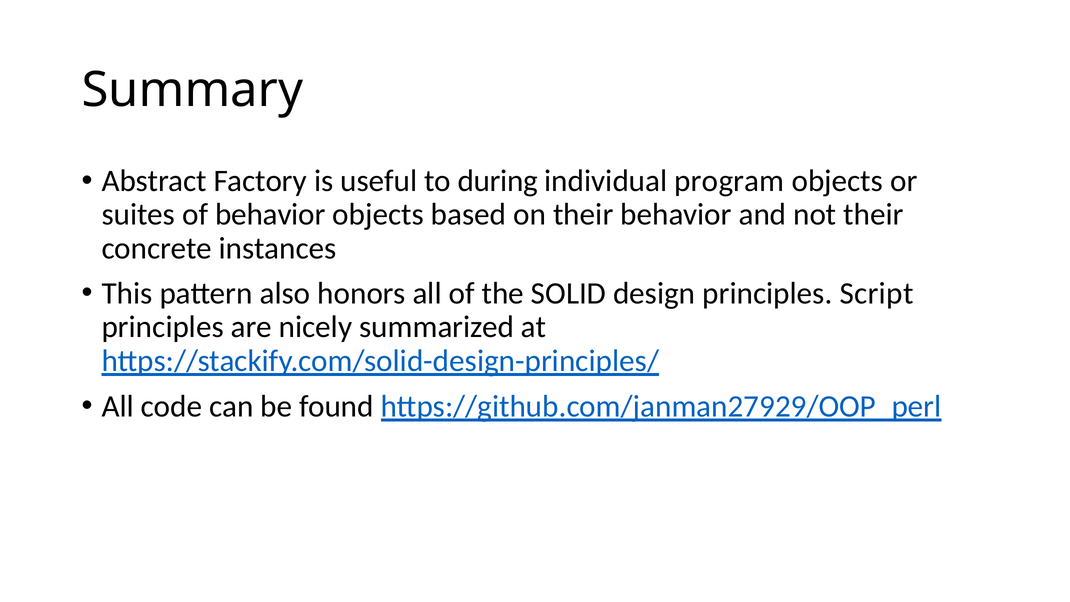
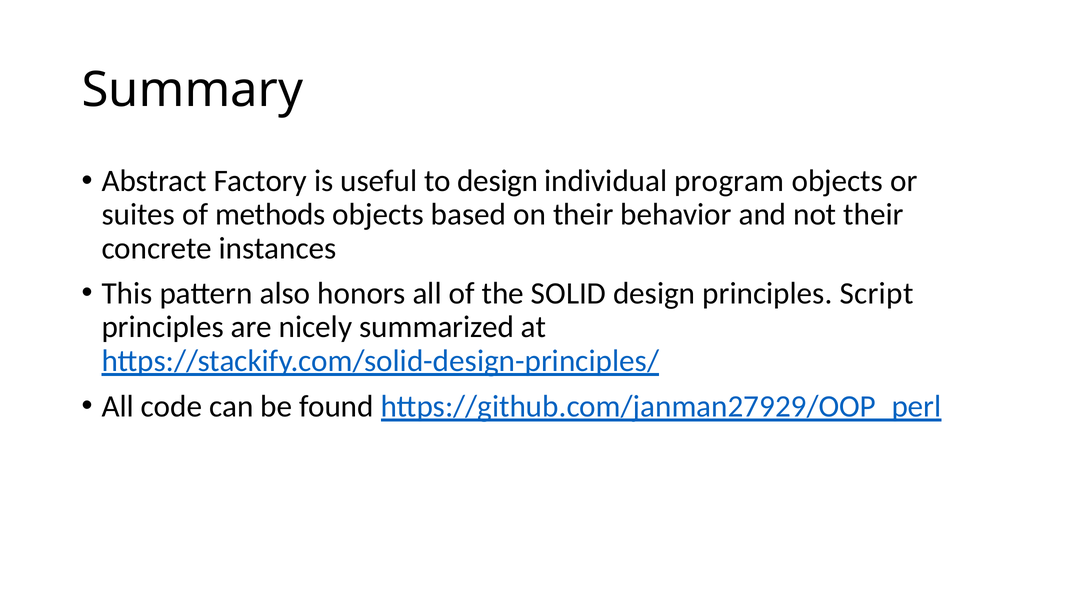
to during: during -> design
of behavior: behavior -> methods
